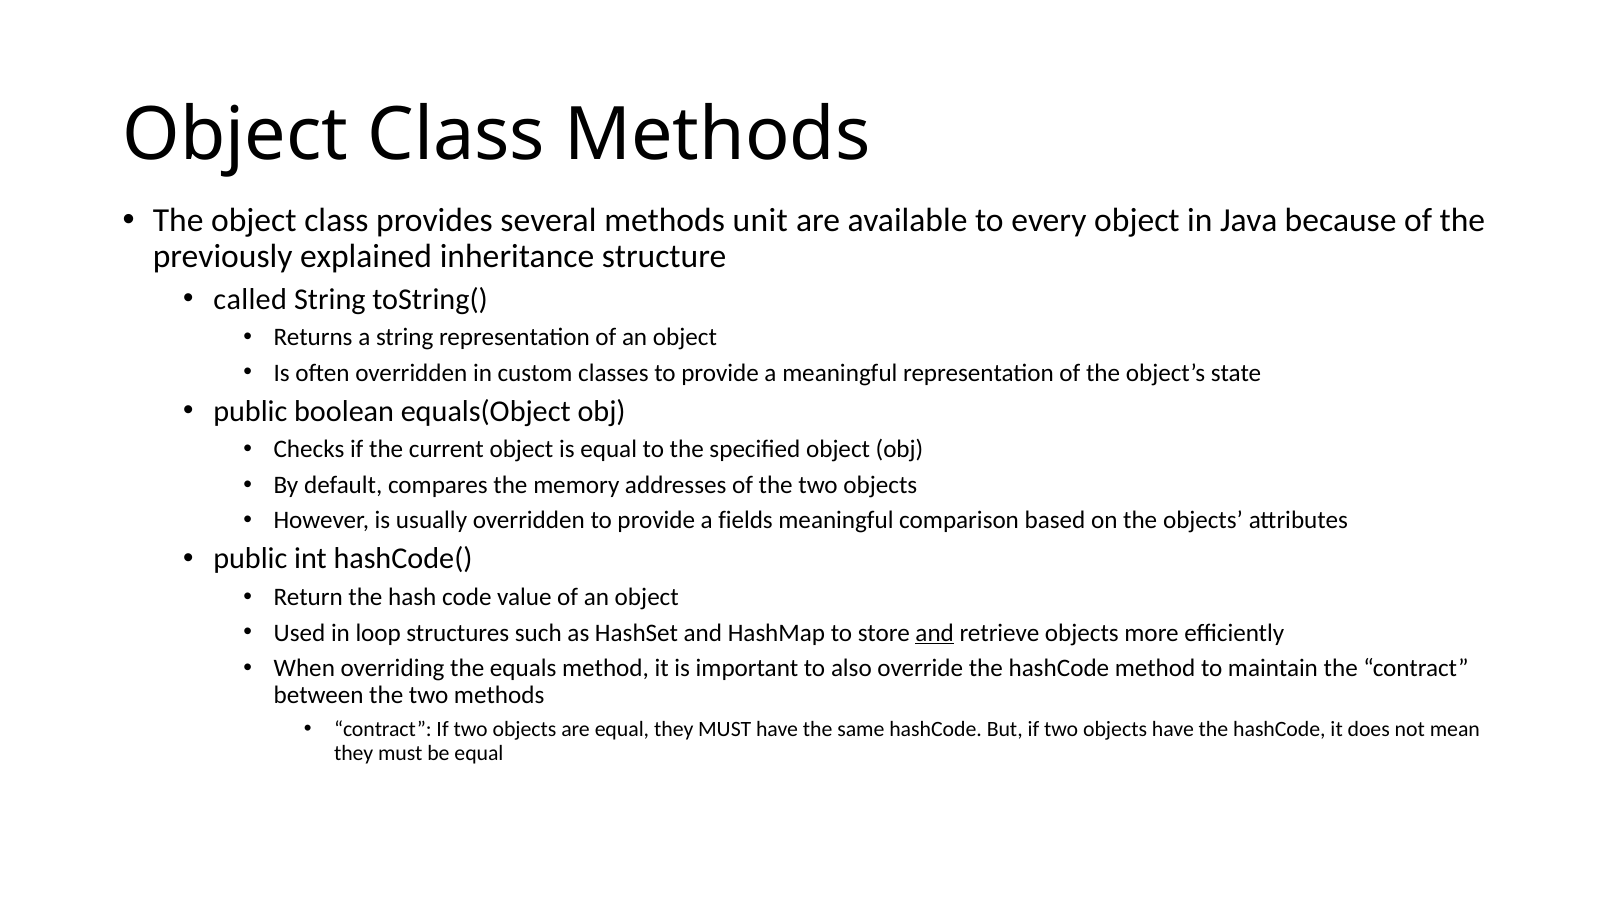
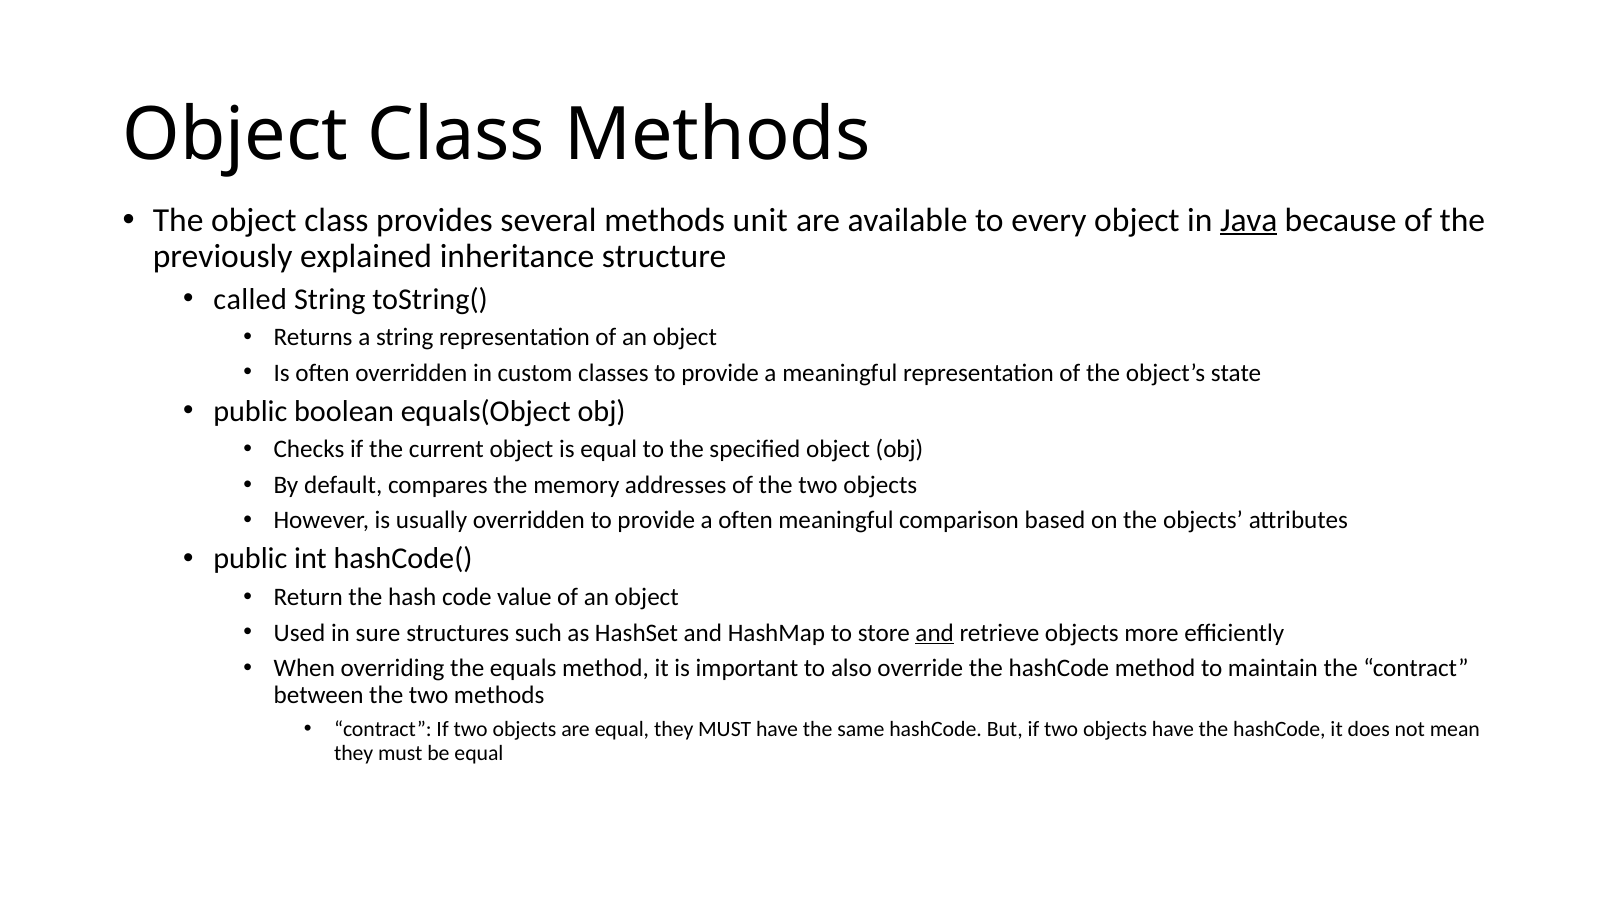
Java underline: none -> present
a fields: fields -> often
loop: loop -> sure
